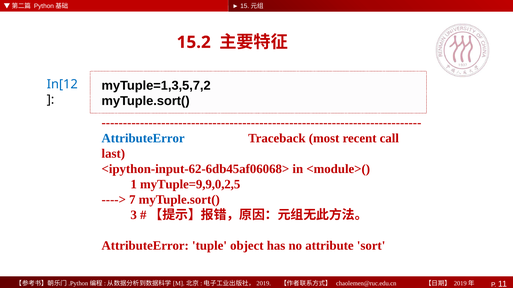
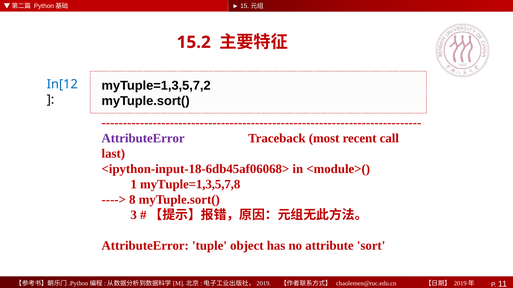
AttributeError at (143, 138) colour: blue -> purple
<ipython-input-62-6db45af06068>: <ipython-input-62-6db45af06068> -> <ipython-input-18-6db45af06068>
myTuple=9,9,0,2,5: myTuple=9,9,0,2,5 -> myTuple=1,3,5,7,8
7: 7 -> 8
